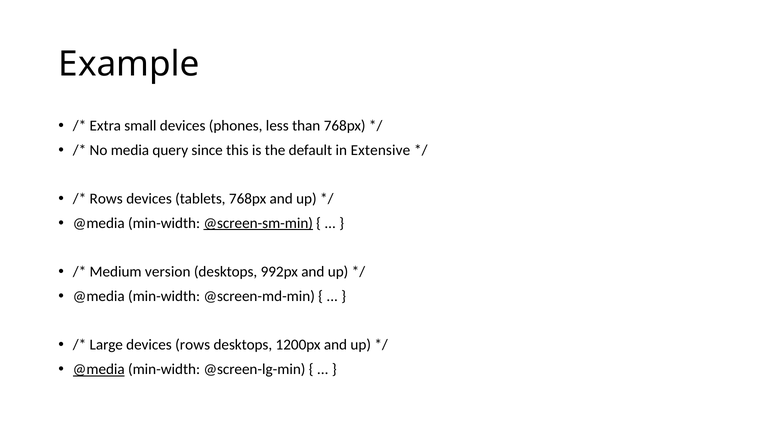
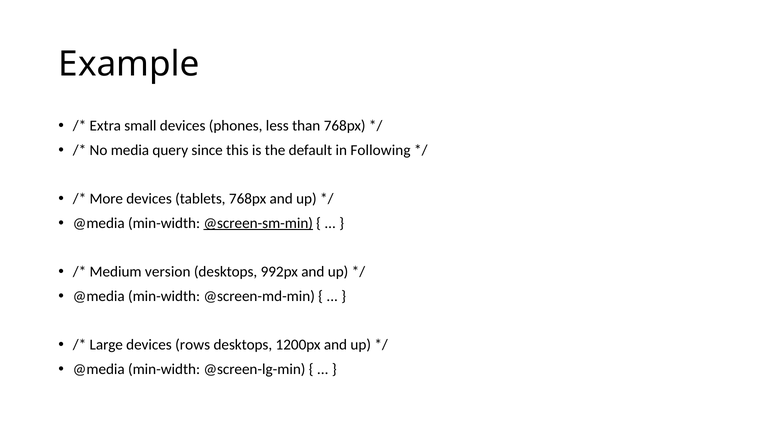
Extensive: Extensive -> Following
Rows at (106, 199): Rows -> More
@media at (99, 370) underline: present -> none
